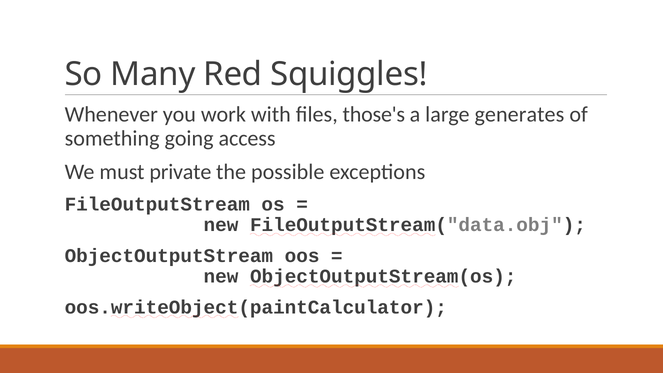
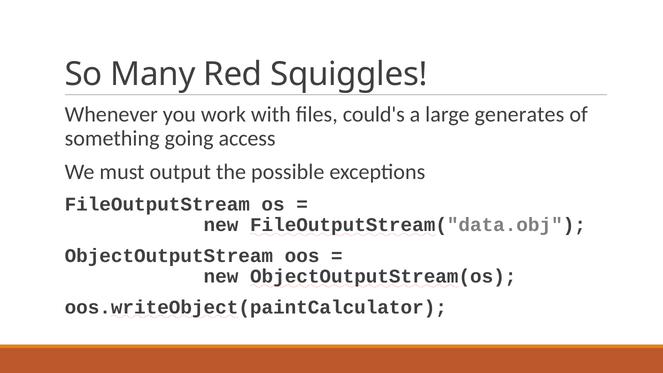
those's: those's -> could's
private: private -> output
